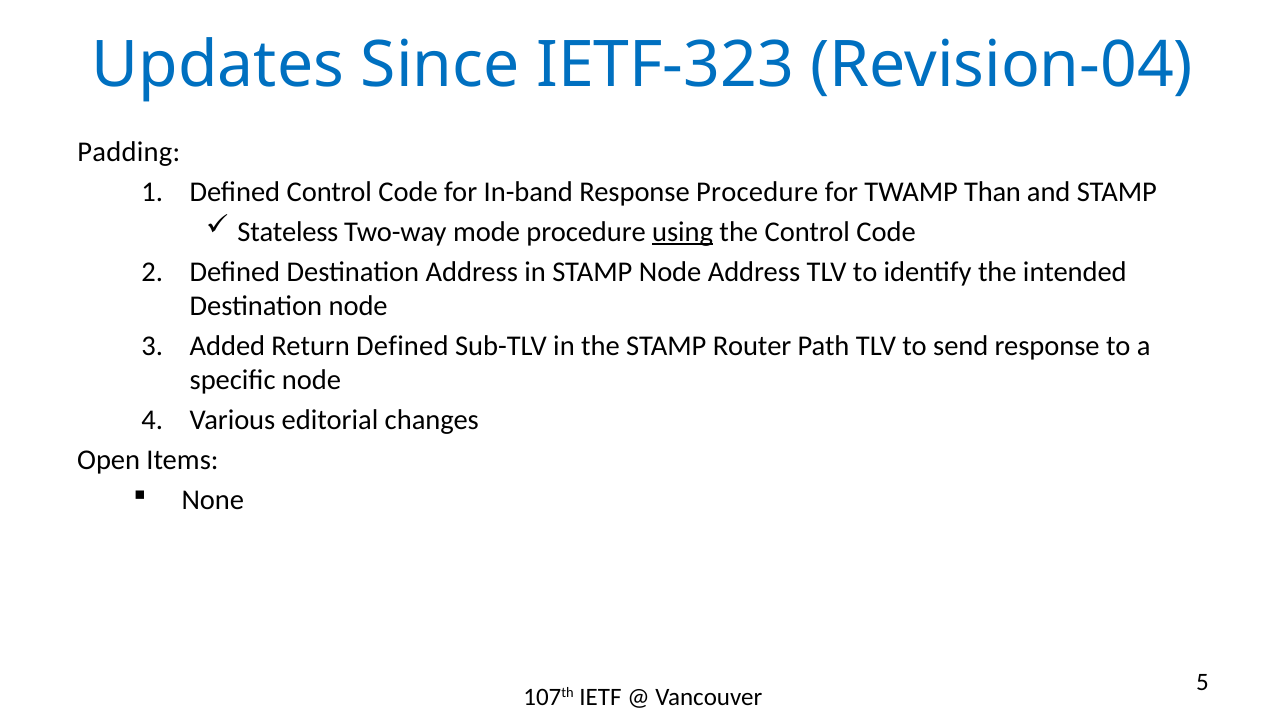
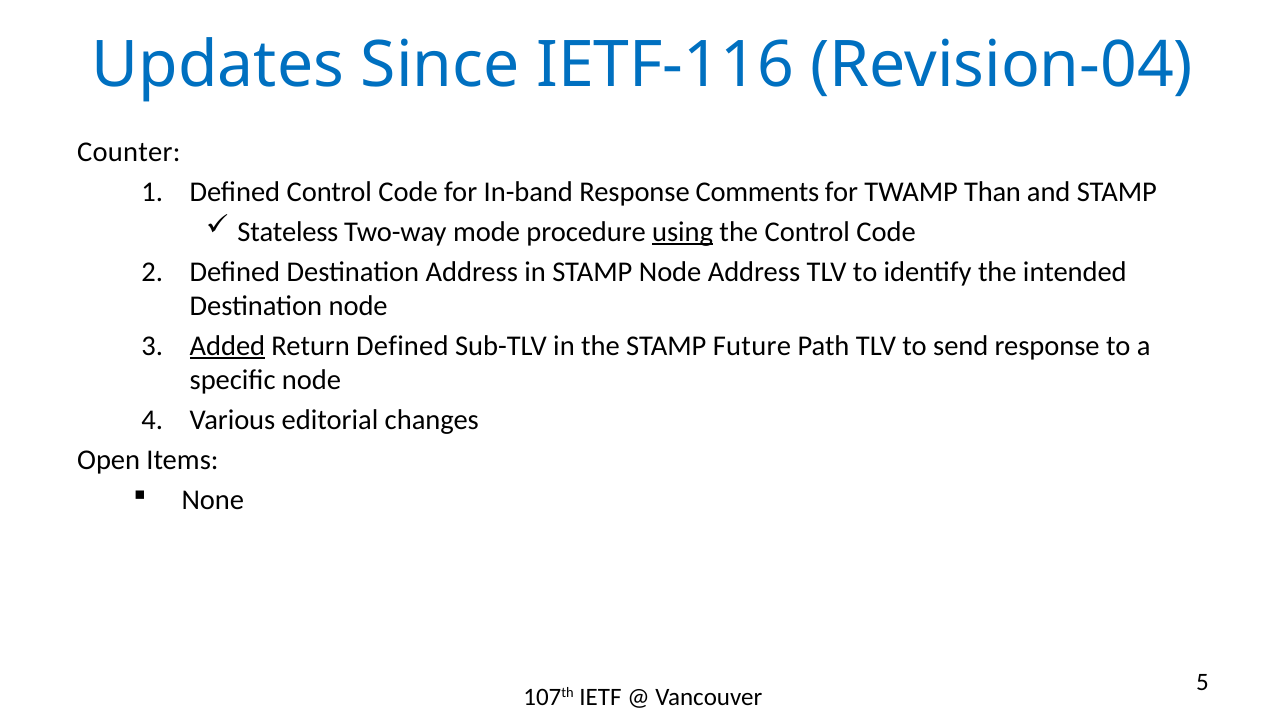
IETF-323: IETF-323 -> IETF-116
Padding: Padding -> Counter
Response Procedure: Procedure -> Comments
Added underline: none -> present
Router: Router -> Future
